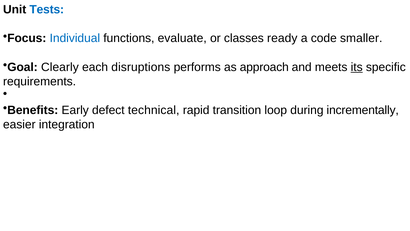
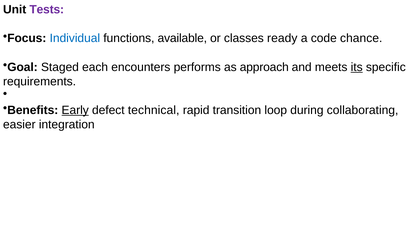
Tests colour: blue -> purple
evaluate: evaluate -> available
smaller: smaller -> chance
Clearly: Clearly -> Staged
disruptions: disruptions -> encounters
Early underline: none -> present
incrementally: incrementally -> collaborating
